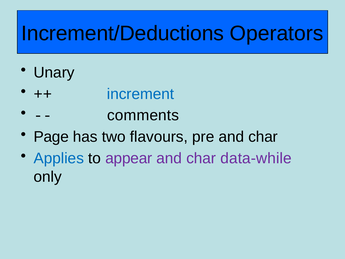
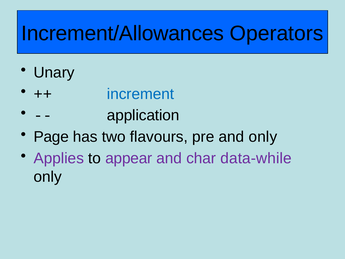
Increment/Deductions: Increment/Deductions -> Increment/Allowances
comments: comments -> application
pre and char: char -> only
Applies colour: blue -> purple
